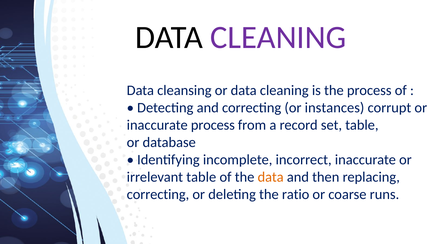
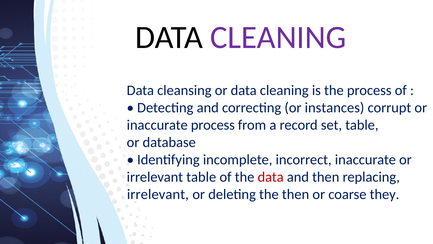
data at (271, 177) colour: orange -> red
correcting at (158, 194): correcting -> irrelevant
the ratio: ratio -> then
runs: runs -> they
